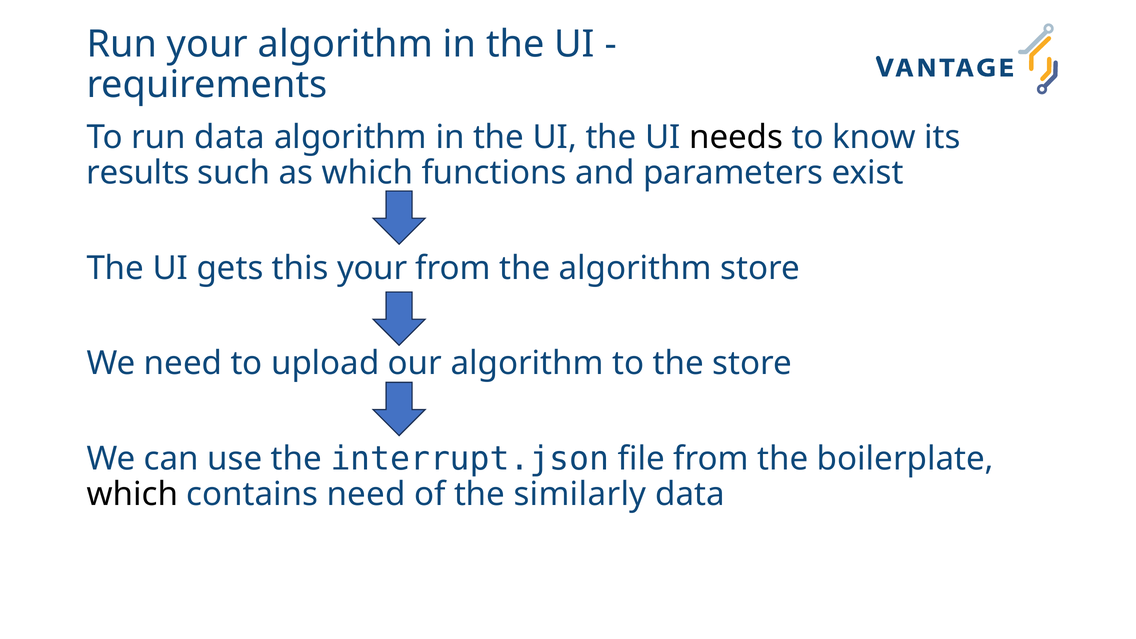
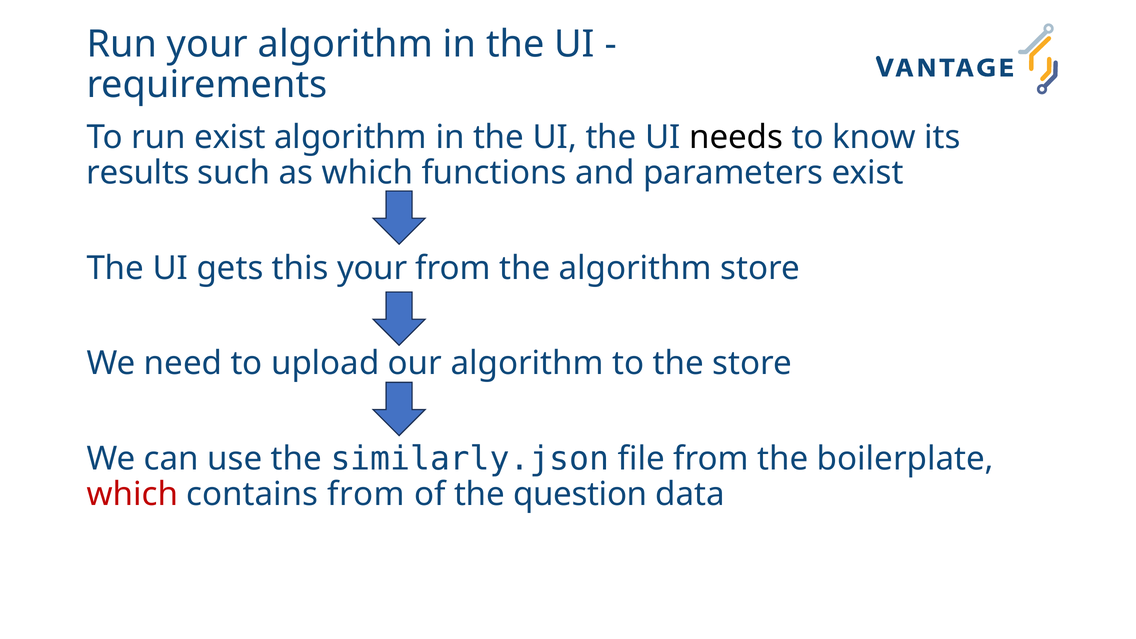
run data: data -> exist
interrupt.json: interrupt.json -> similarly.json
which at (132, 494) colour: black -> red
contains need: need -> from
similarly: similarly -> question
